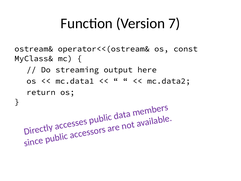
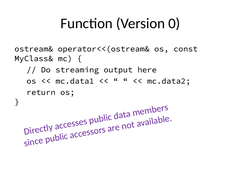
7: 7 -> 0
